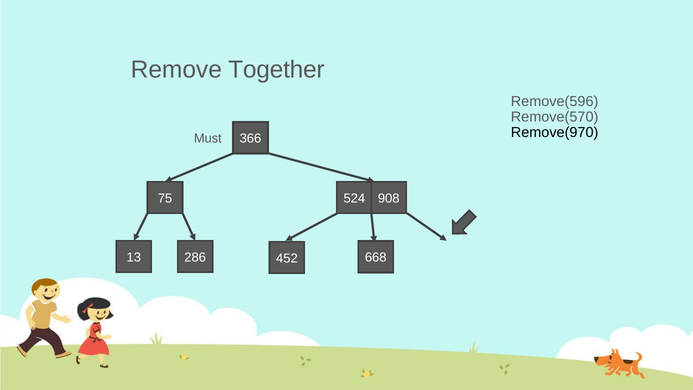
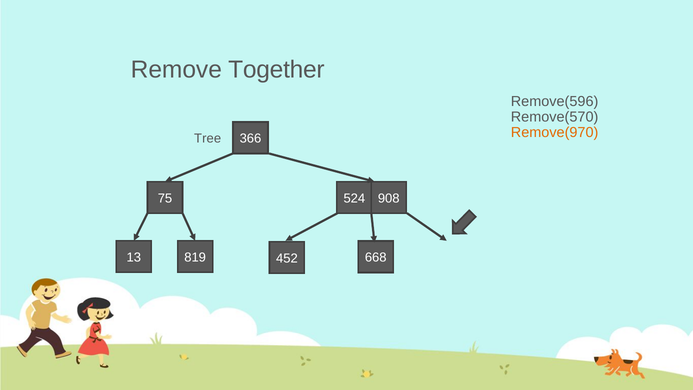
Remove(970 colour: black -> orange
Must: Must -> Tree
286: 286 -> 819
